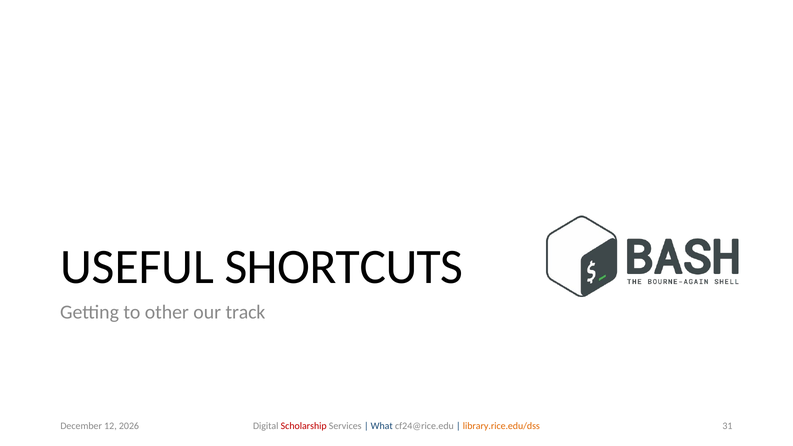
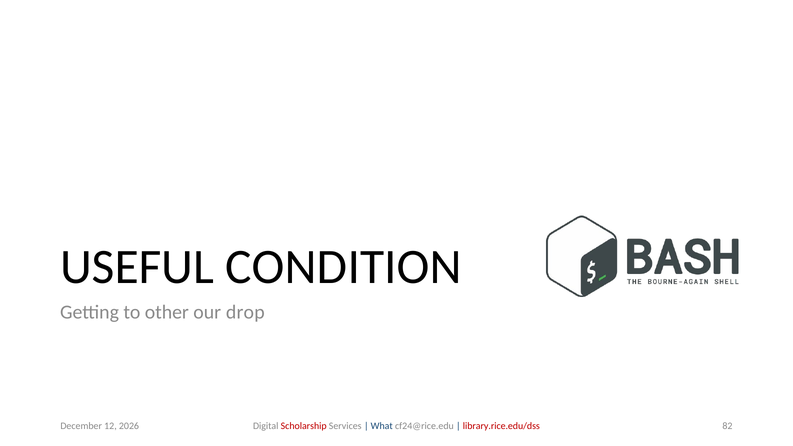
SHORTCUTS: SHORTCUTS -> CONDITION
track: track -> drop
31: 31 -> 82
library.rice.edu/dss colour: orange -> red
